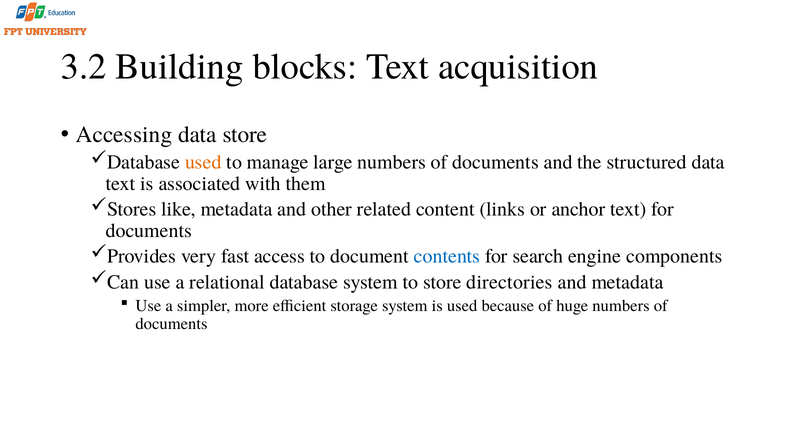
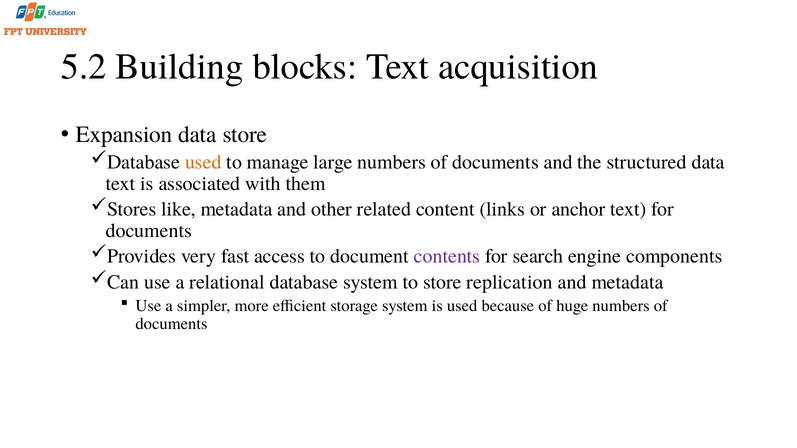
3.2: 3.2 -> 5.2
Accessing: Accessing -> Expansion
contents colour: blue -> purple
directories: directories -> replication
